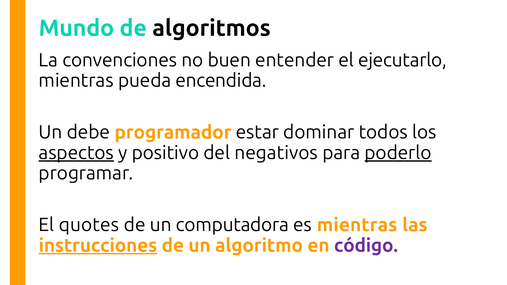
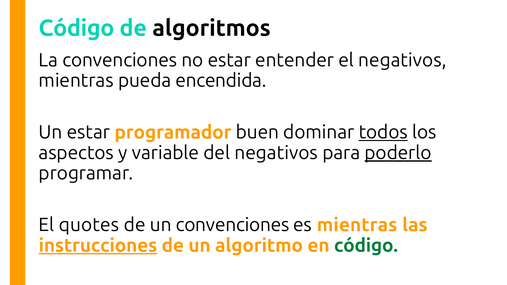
Mundo at (76, 28): Mundo -> Código
no buen: buen -> estar
el ejecutarlo: ejecutarlo -> negativos
Un debe: debe -> estar
estar: estar -> buen
todos underline: none -> present
aspectos underline: present -> none
positivo: positivo -> variable
un computadora: computadora -> convenciones
código at (366, 246) colour: purple -> green
